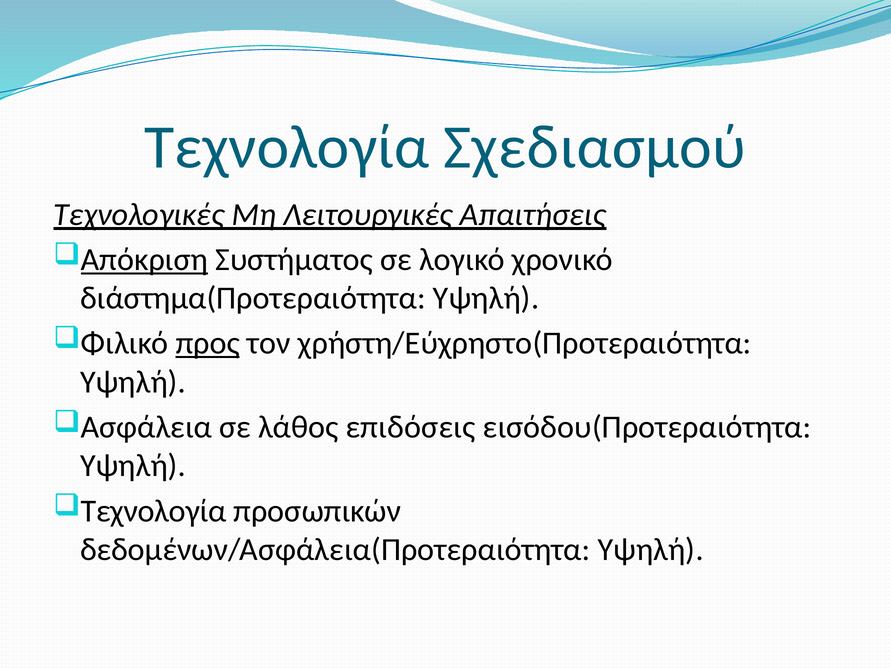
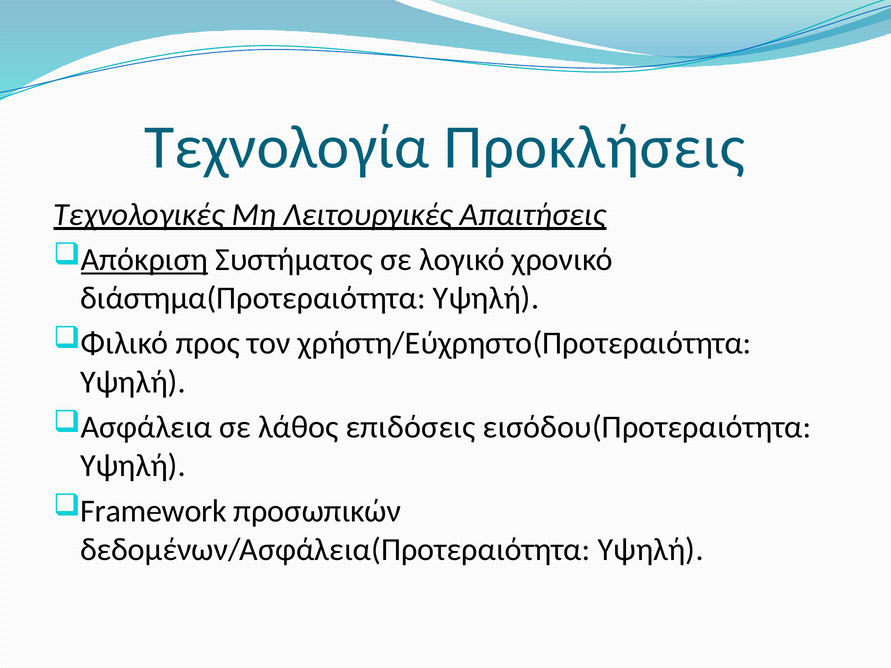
Σχεδιασμού: Σχεδιασμού -> Προκλήσεις
προς underline: present -> none
Τεχνολογία at (154, 511): Τεχνολογία -> Framework
